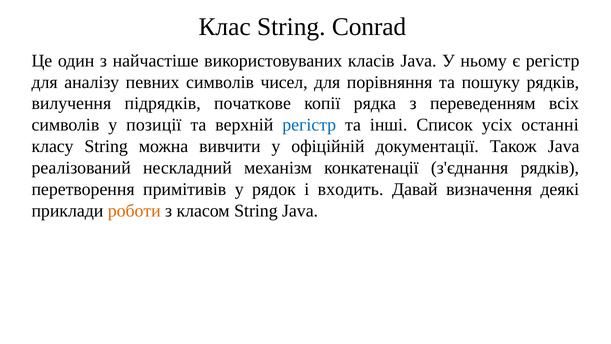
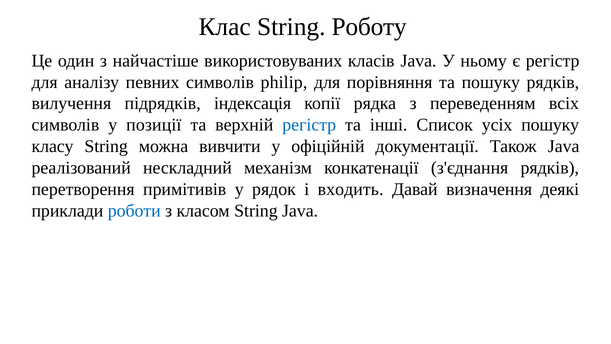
Conrad: Conrad -> Роботу
чисел: чисел -> philip
початкове: початкове -> індексація
усіх останні: останні -> пошуку
роботи colour: orange -> blue
